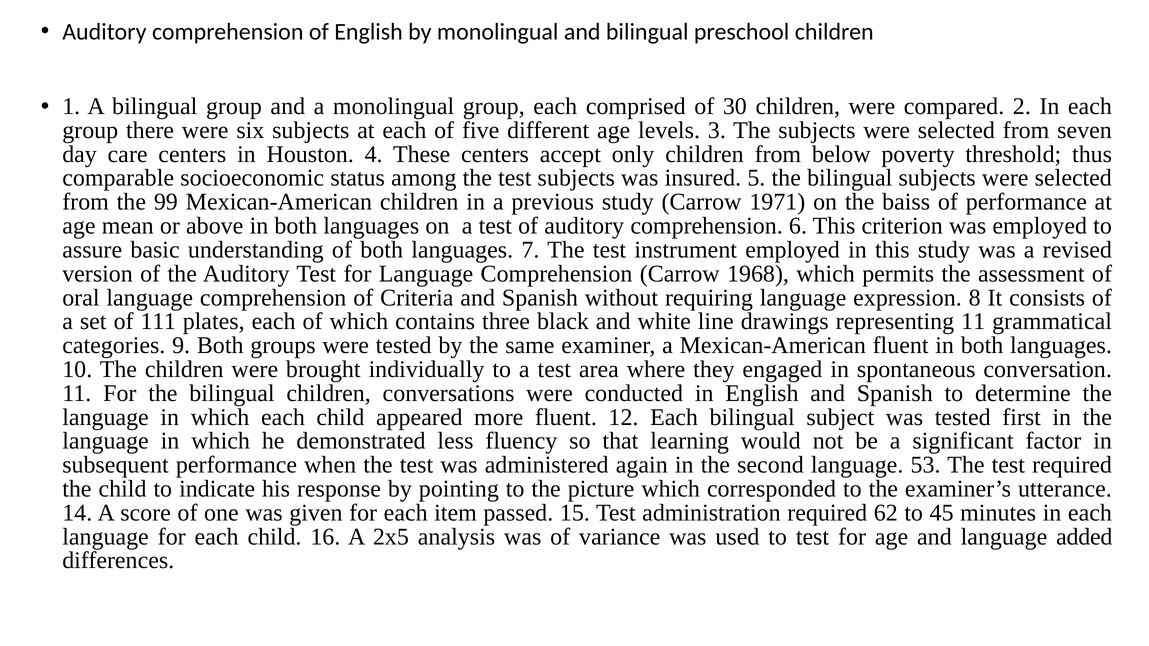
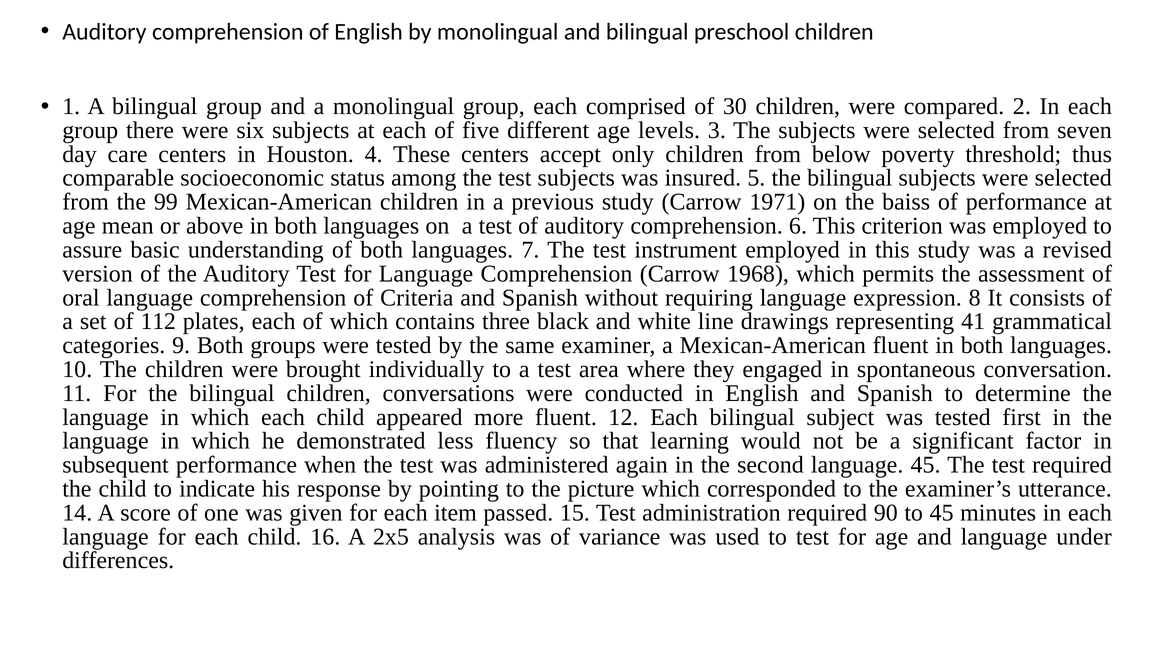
111: 111 -> 112
representing 11: 11 -> 41
language 53: 53 -> 45
62: 62 -> 90
added: added -> under
